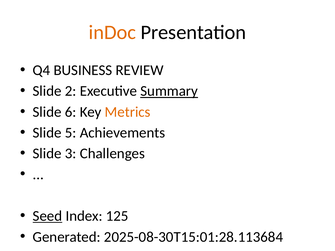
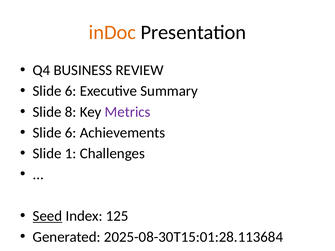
2 at (71, 91): 2 -> 6
Summary underline: present -> none
6: 6 -> 8
Metrics colour: orange -> purple
5 at (71, 133): 5 -> 6
3: 3 -> 1
